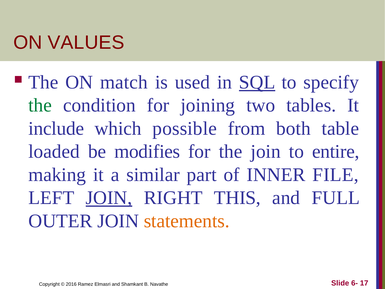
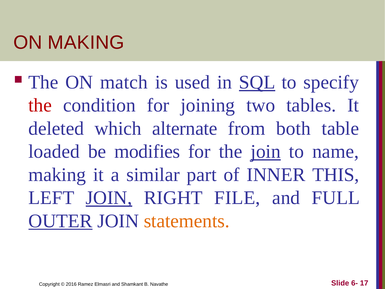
ON VALUES: VALUES -> MAKING
the at (40, 105) colour: green -> red
include: include -> deleted
possible: possible -> alternate
join at (266, 151) underline: none -> present
entire: entire -> name
FILE: FILE -> THIS
THIS: THIS -> FILE
OUTER underline: none -> present
